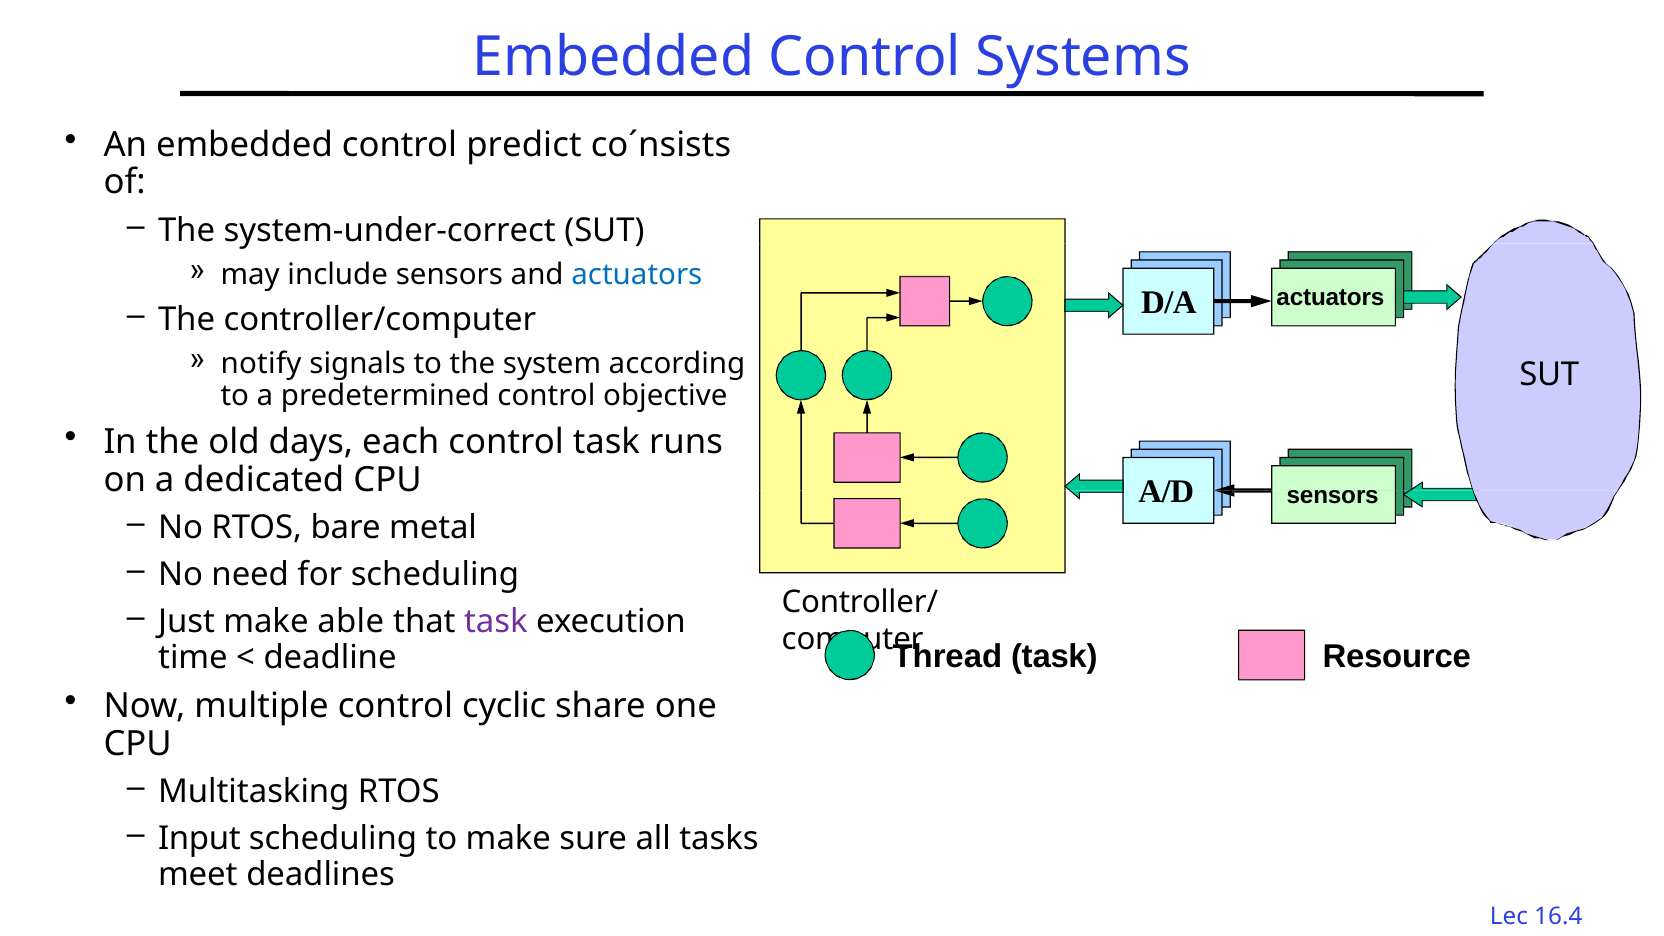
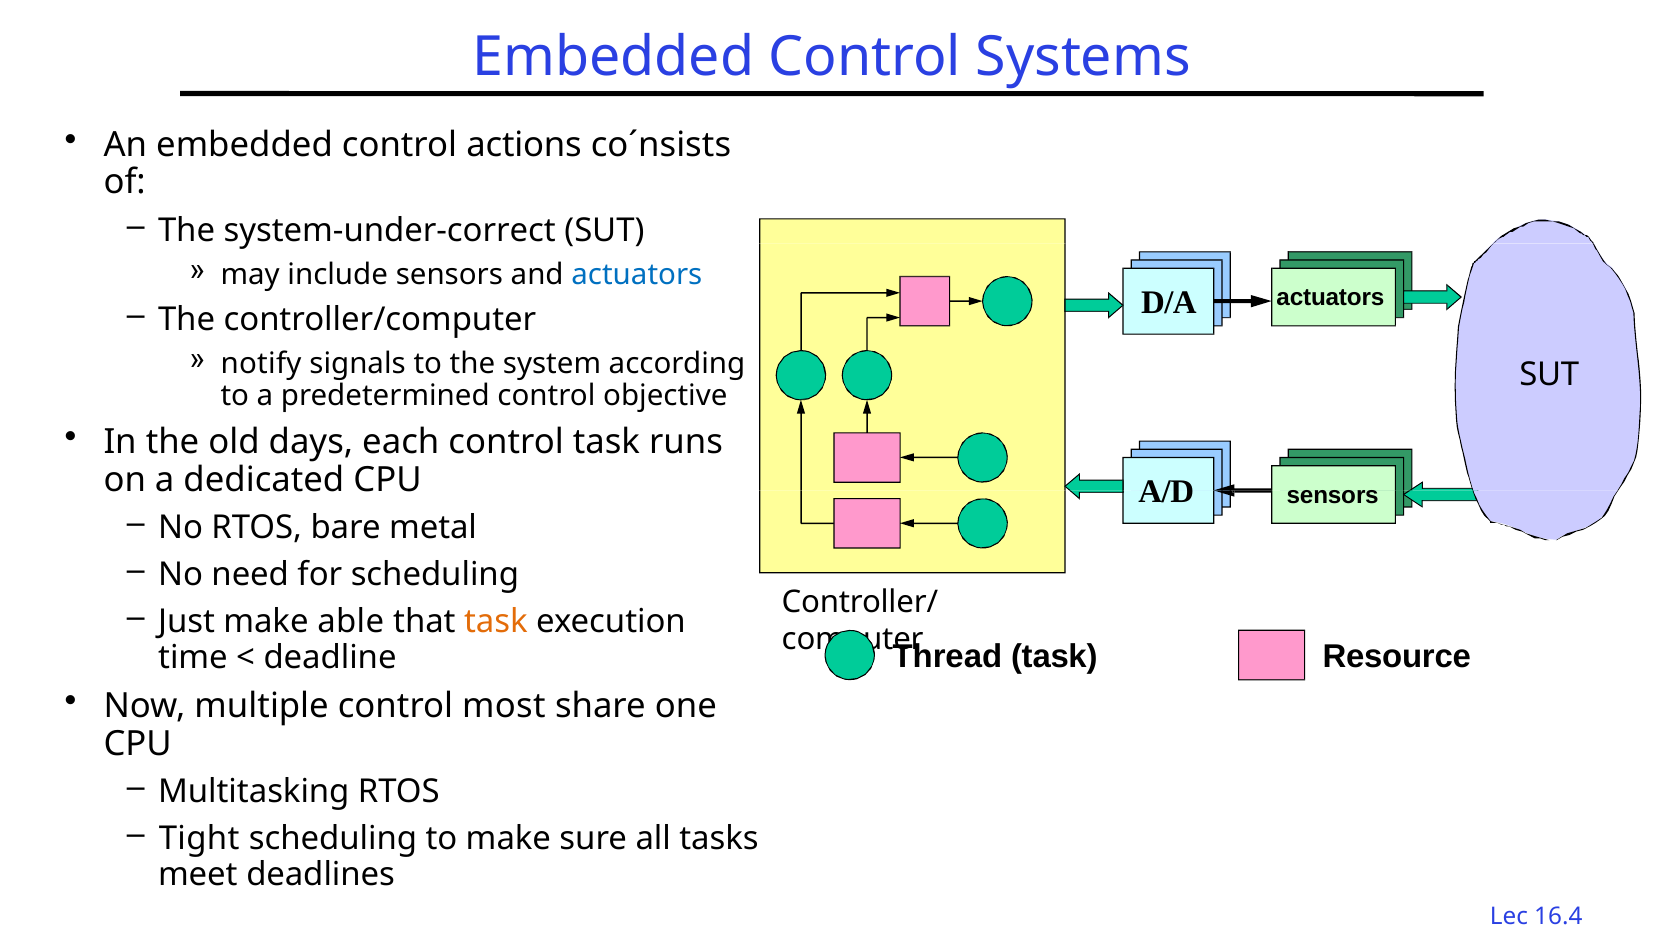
predict: predict -> actions
task at (496, 622) colour: purple -> orange
cyclic: cyclic -> most
Input: Input -> Tight
